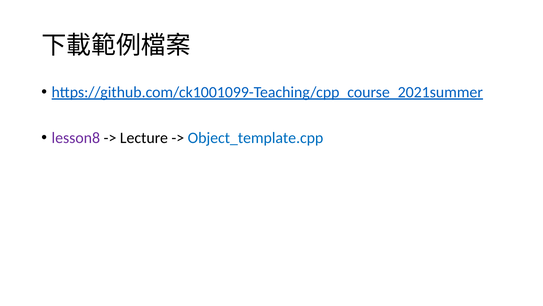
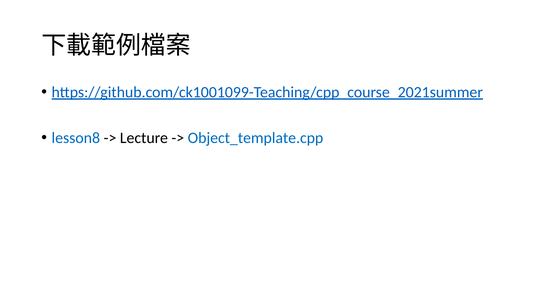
lesson8 colour: purple -> blue
